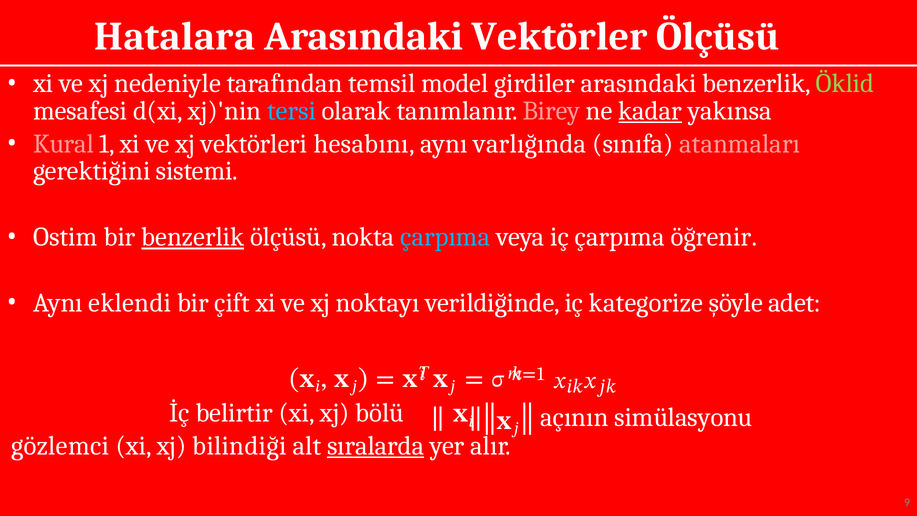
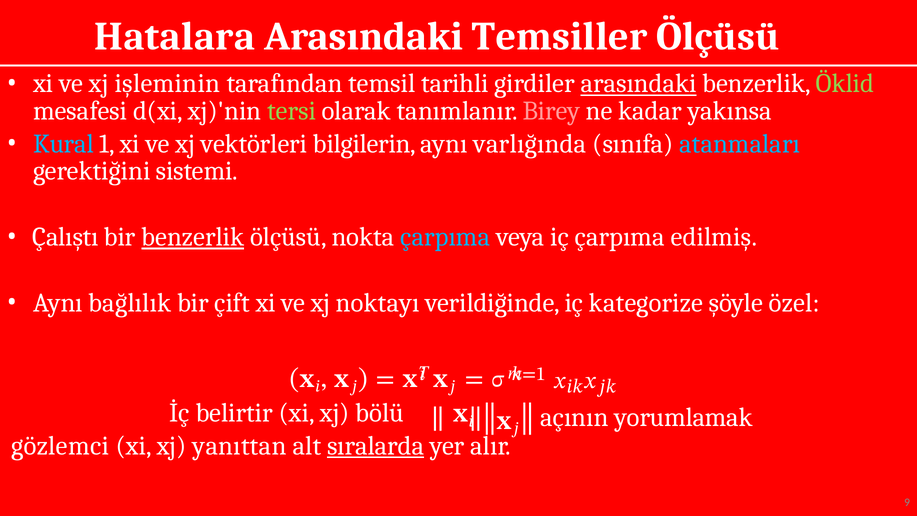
Vektörler: Vektörler -> Temsiller
nedeniyle: nedeniyle -> işleminin
model: model -> tarihli
arasındaki at (639, 84) underline: none -> present
tersi colour: light blue -> light green
kadar underline: present -> none
Kural colour: pink -> light blue
hesabını: hesabını -> bilgilerin
atanmaları colour: pink -> light blue
Ostim: Ostim -> Çalıştı
öğrenir: öğrenir -> edilmiş
eklendi: eklendi -> bağlılık
adet: adet -> özel
simülasyonu: simülasyonu -> yorumlamak
bilindiği: bilindiği -> yanıttan
